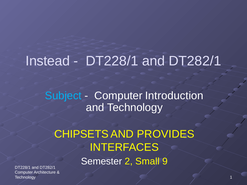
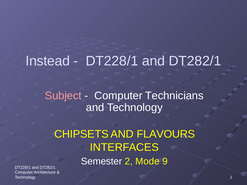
Subject colour: light blue -> pink
Introduction: Introduction -> Technicians
PROVIDES: PROVIDES -> FLAVOURS
Small: Small -> Mode
